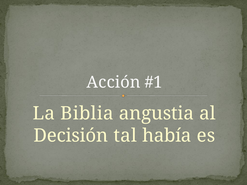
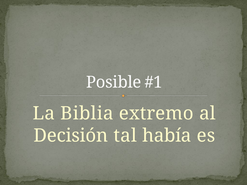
Acción: Acción -> Posible
angustia: angustia -> extremo
